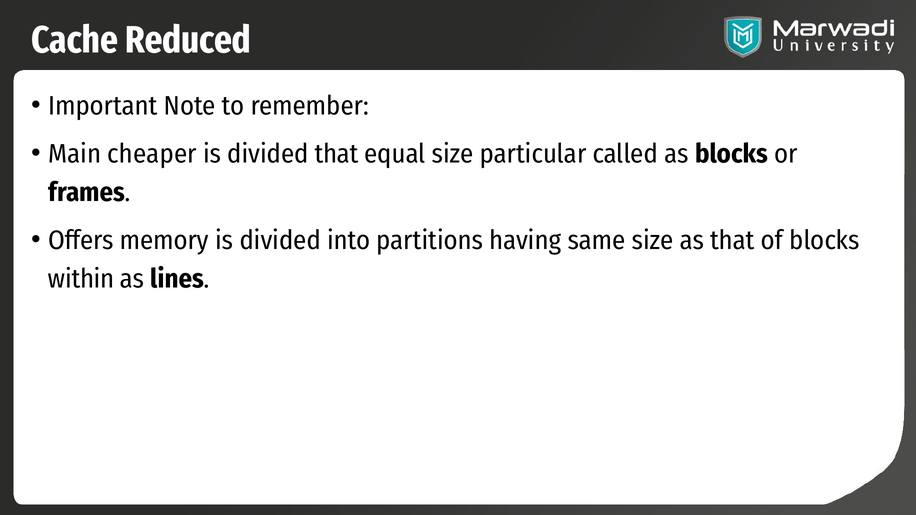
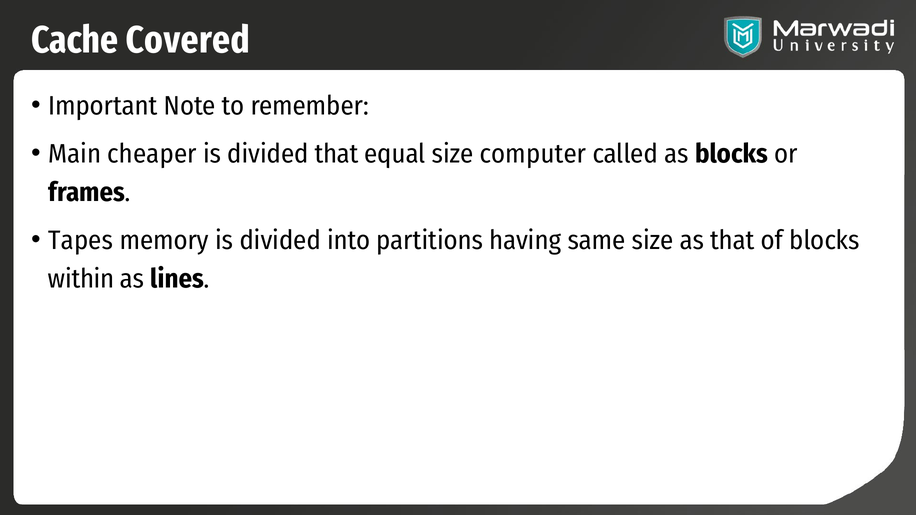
Reduced: Reduced -> Covered
particular: particular -> computer
Offers: Offers -> Tapes
